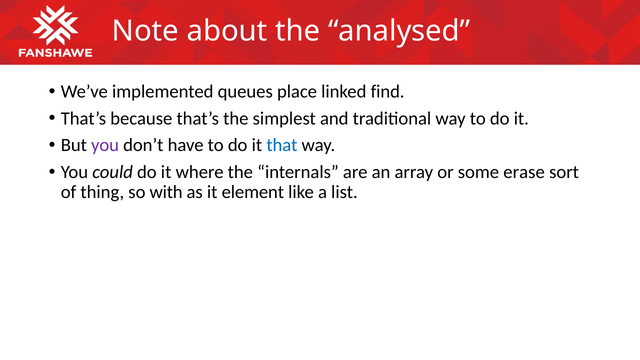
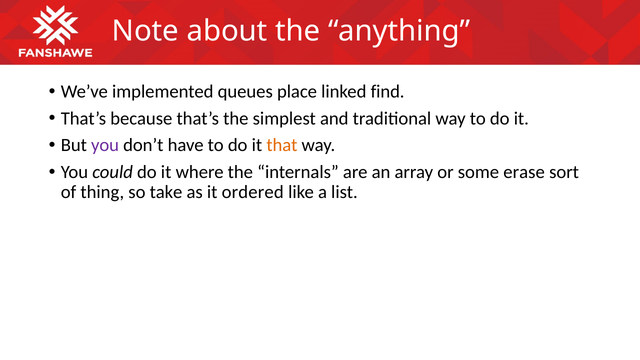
analysed: analysed -> anything
that colour: blue -> orange
with: with -> take
element: element -> ordered
